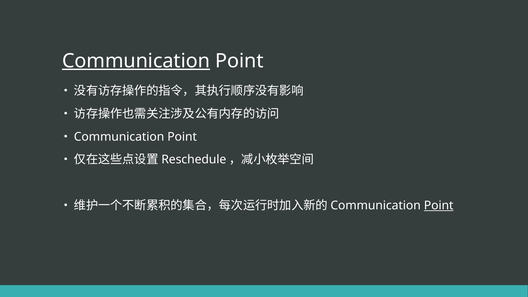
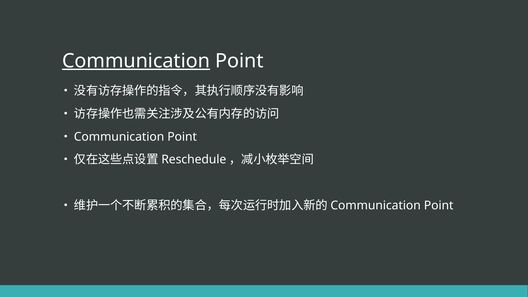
Point at (439, 206) underline: present -> none
